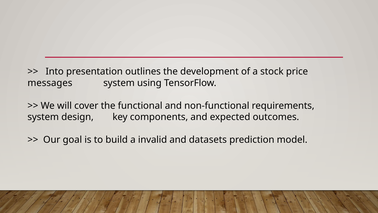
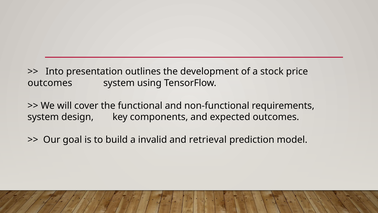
messages at (50, 83): messages -> outcomes
datasets: datasets -> retrieval
